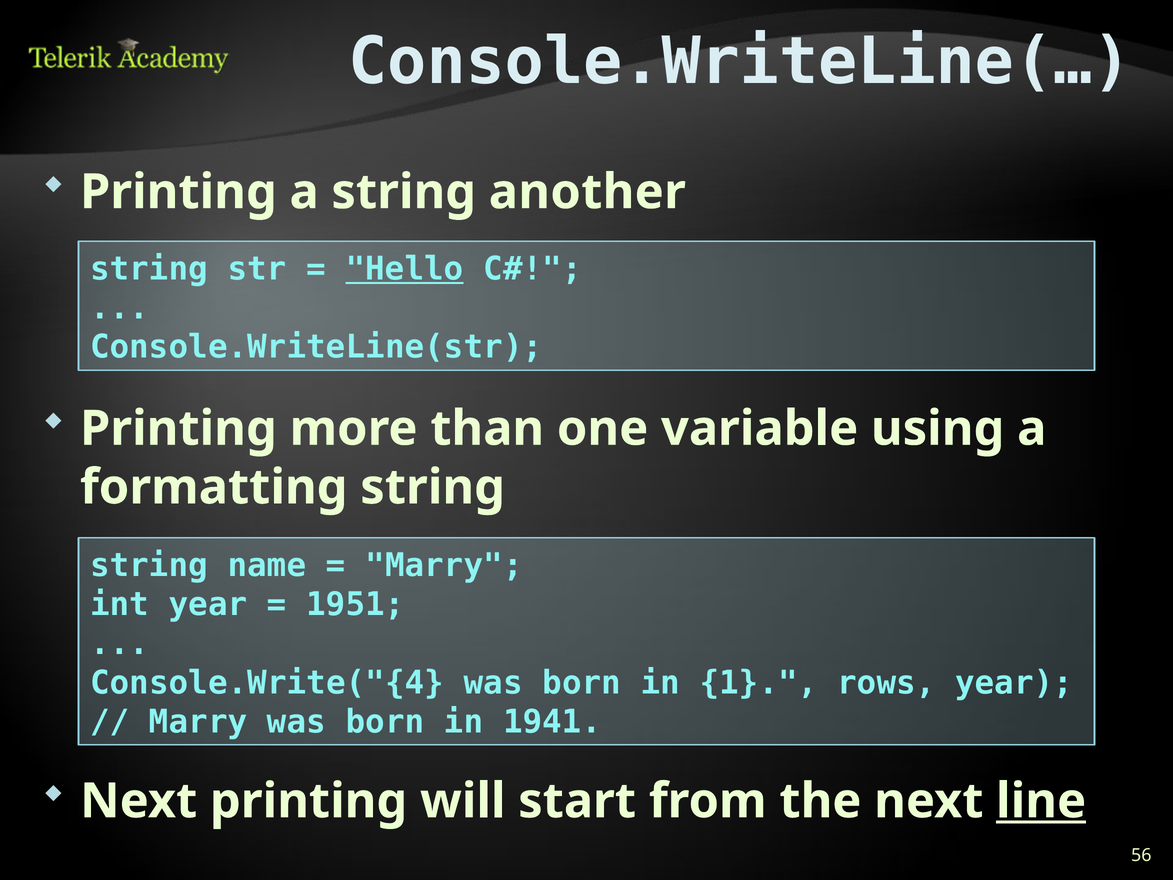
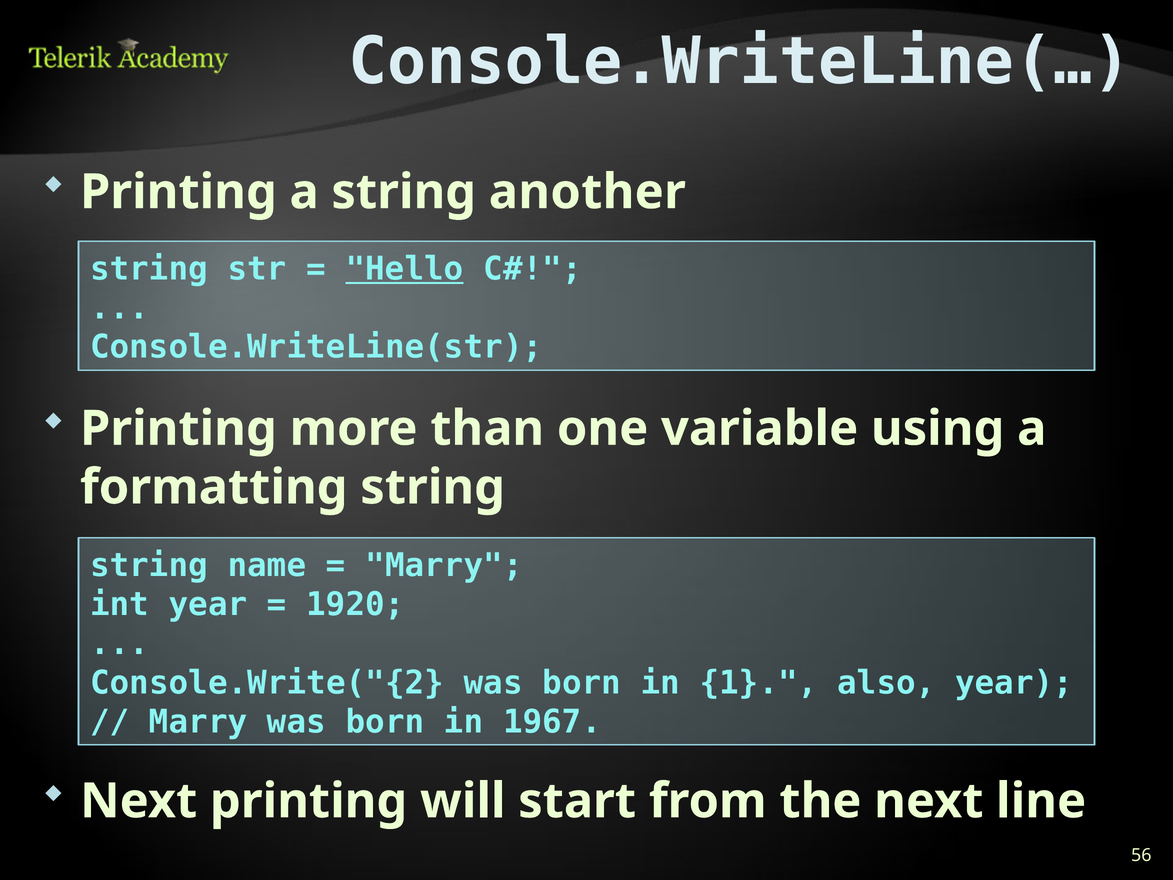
1951: 1951 -> 1920
Console.Write("{4: Console.Write("{4 -> Console.Write("{2
rows: rows -> also
1941: 1941 -> 1967
line underline: present -> none
